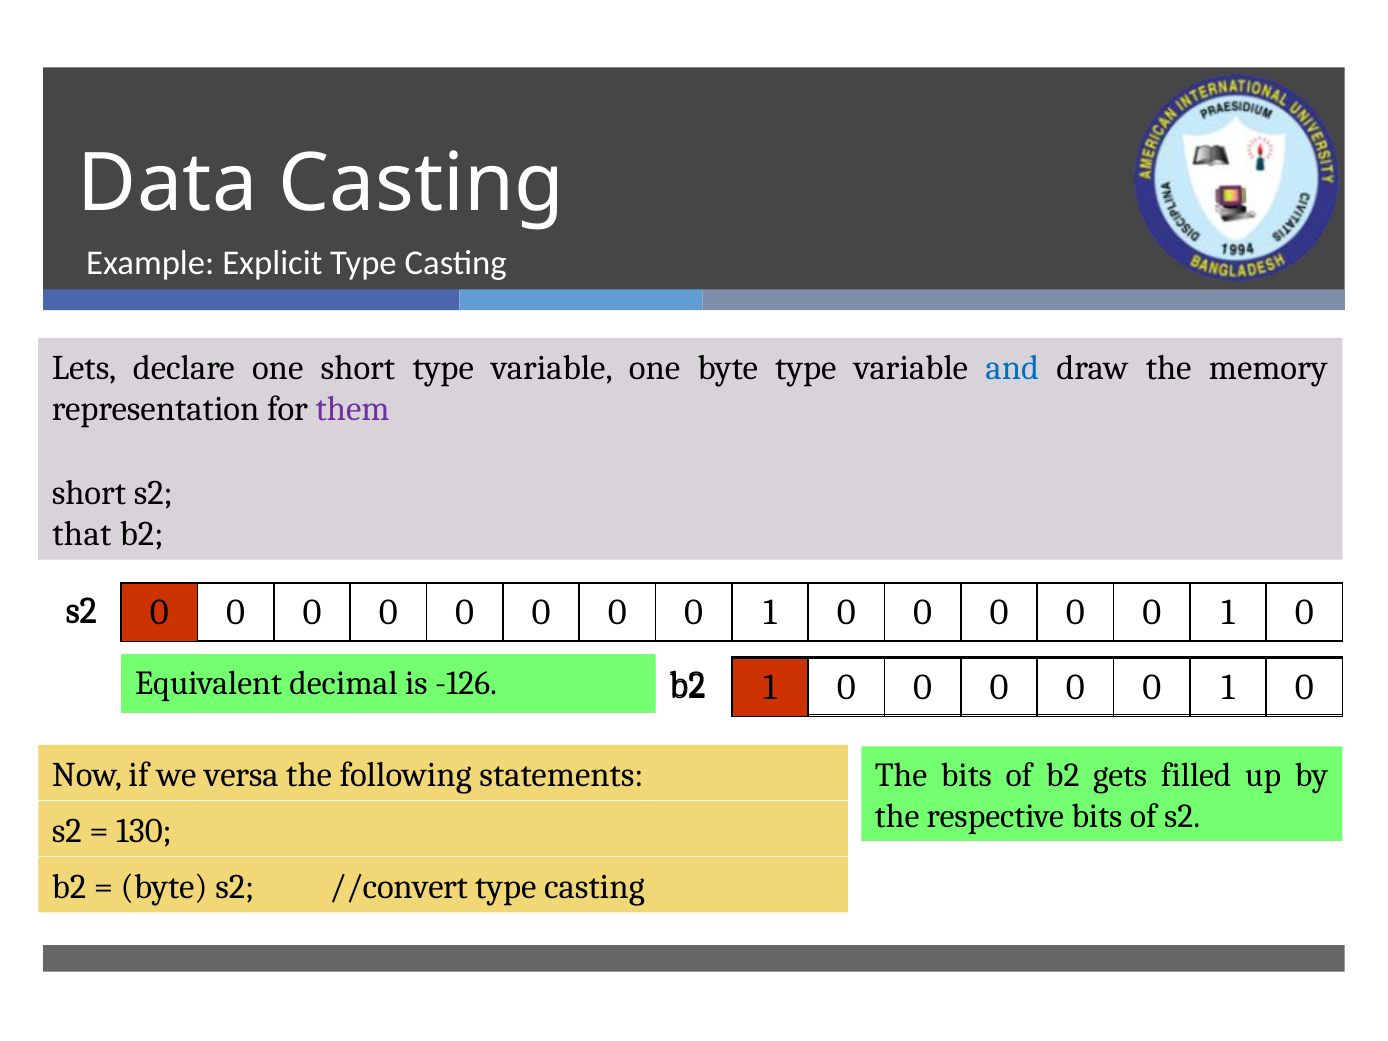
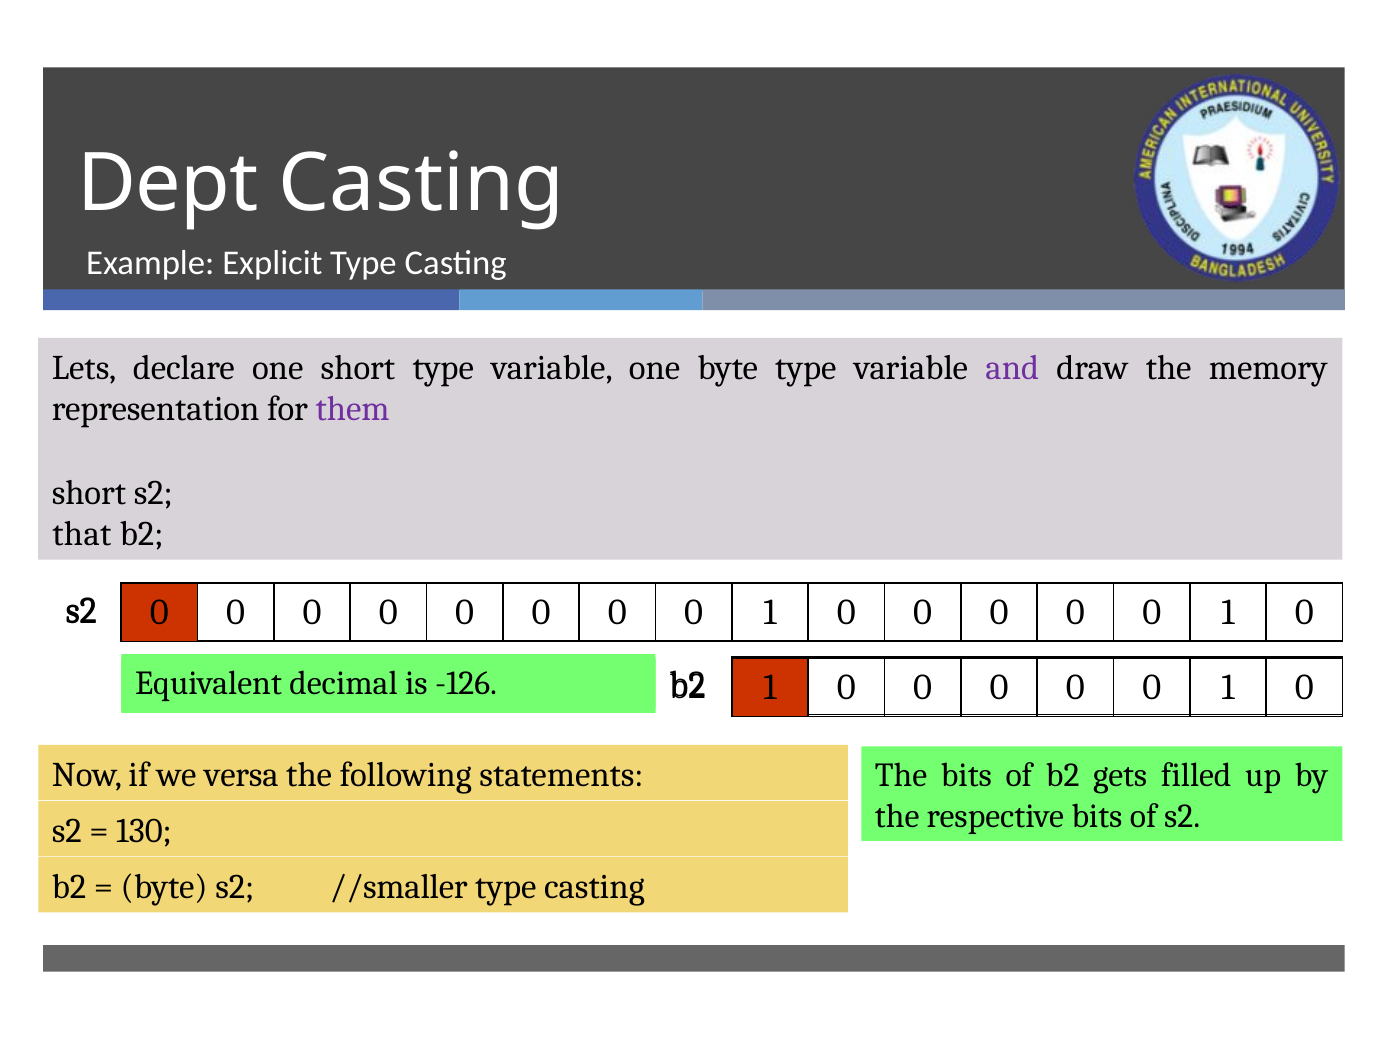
Data: Data -> Dept
and colour: blue -> purple
//convert: //convert -> //smaller
